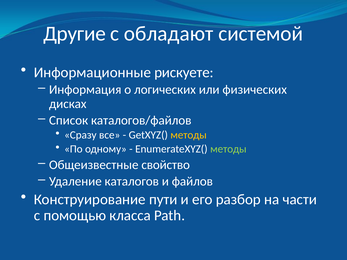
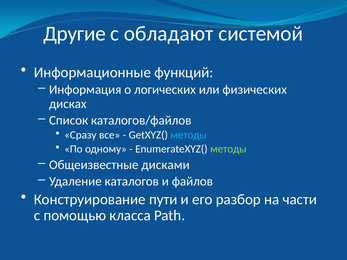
рискуете: рискуете -> функций
методы at (189, 135) colour: yellow -> light blue
свойство: свойство -> дисками
